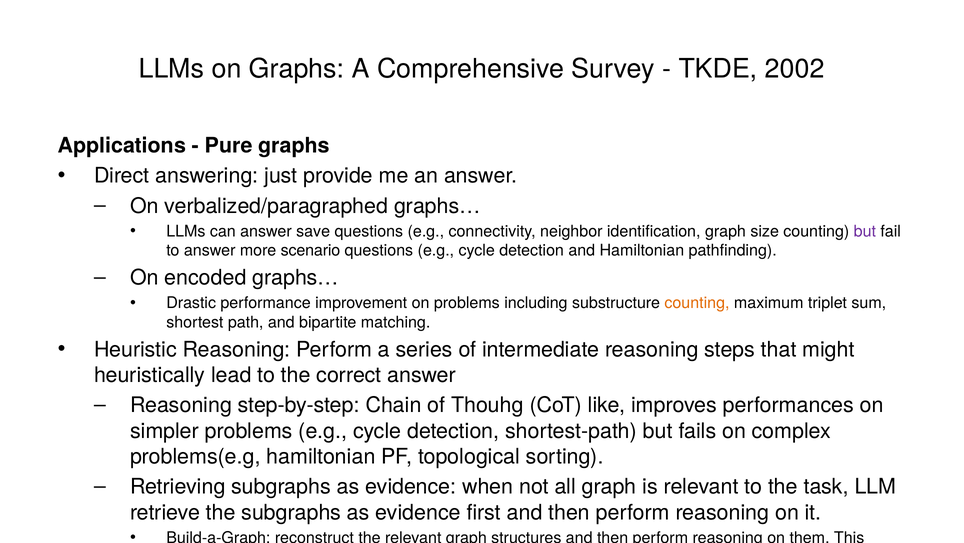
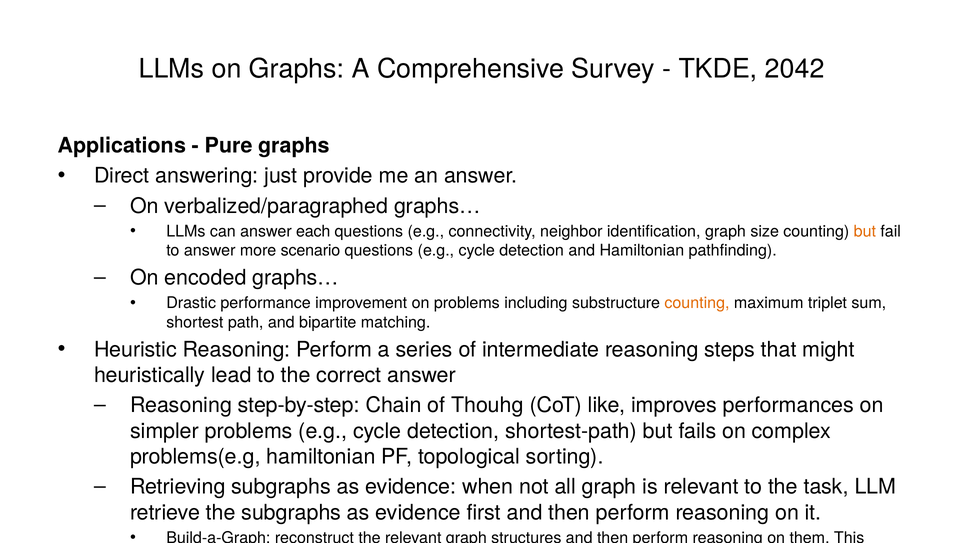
2002: 2002 -> 2042
answer save: save -> each
but at (865, 231) colour: purple -> orange
